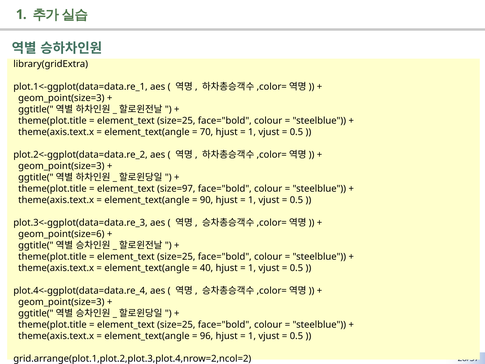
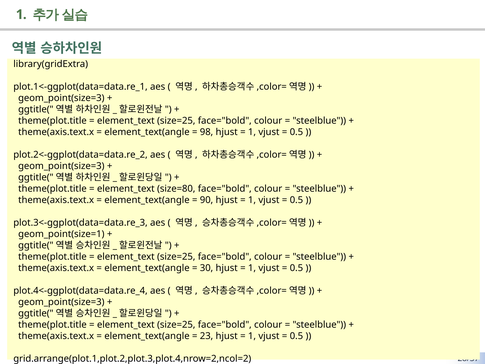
70: 70 -> 98
size=97: size=97 -> size=80
geom_point(size=6: geom_point(size=6 -> geom_point(size=1
40: 40 -> 30
96: 96 -> 23
